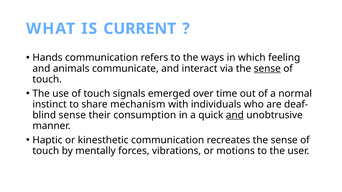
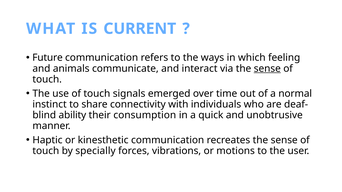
Hands: Hands -> Future
mechanism: mechanism -> connectivity
sense at (72, 115): sense -> ability
and at (235, 115) underline: present -> none
mentally: mentally -> specially
